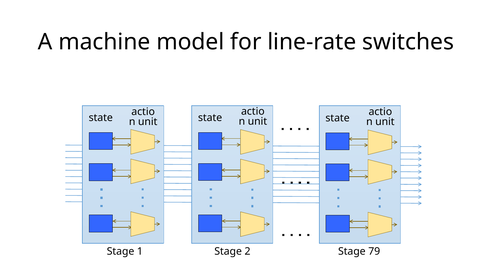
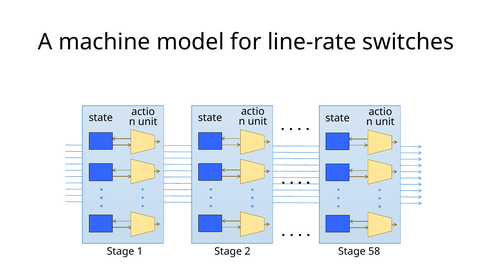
79: 79 -> 58
